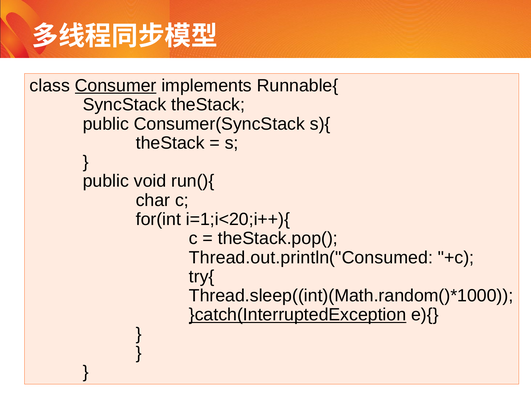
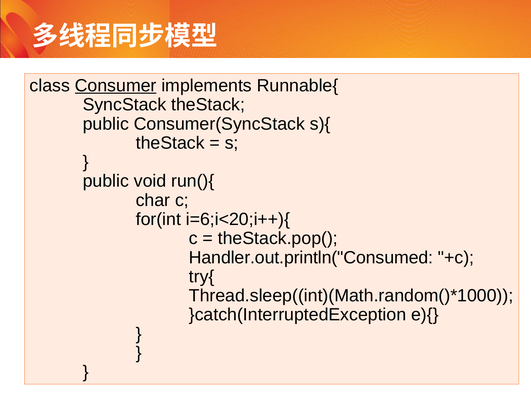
i=1;i<20;i++){: i=1;i<20;i++){ -> i=6;i<20;i++){
Thread.out.println("Consumed: Thread.out.println("Consumed -> Handler.out.println("Consumed
}catch(InterruptedException underline: present -> none
